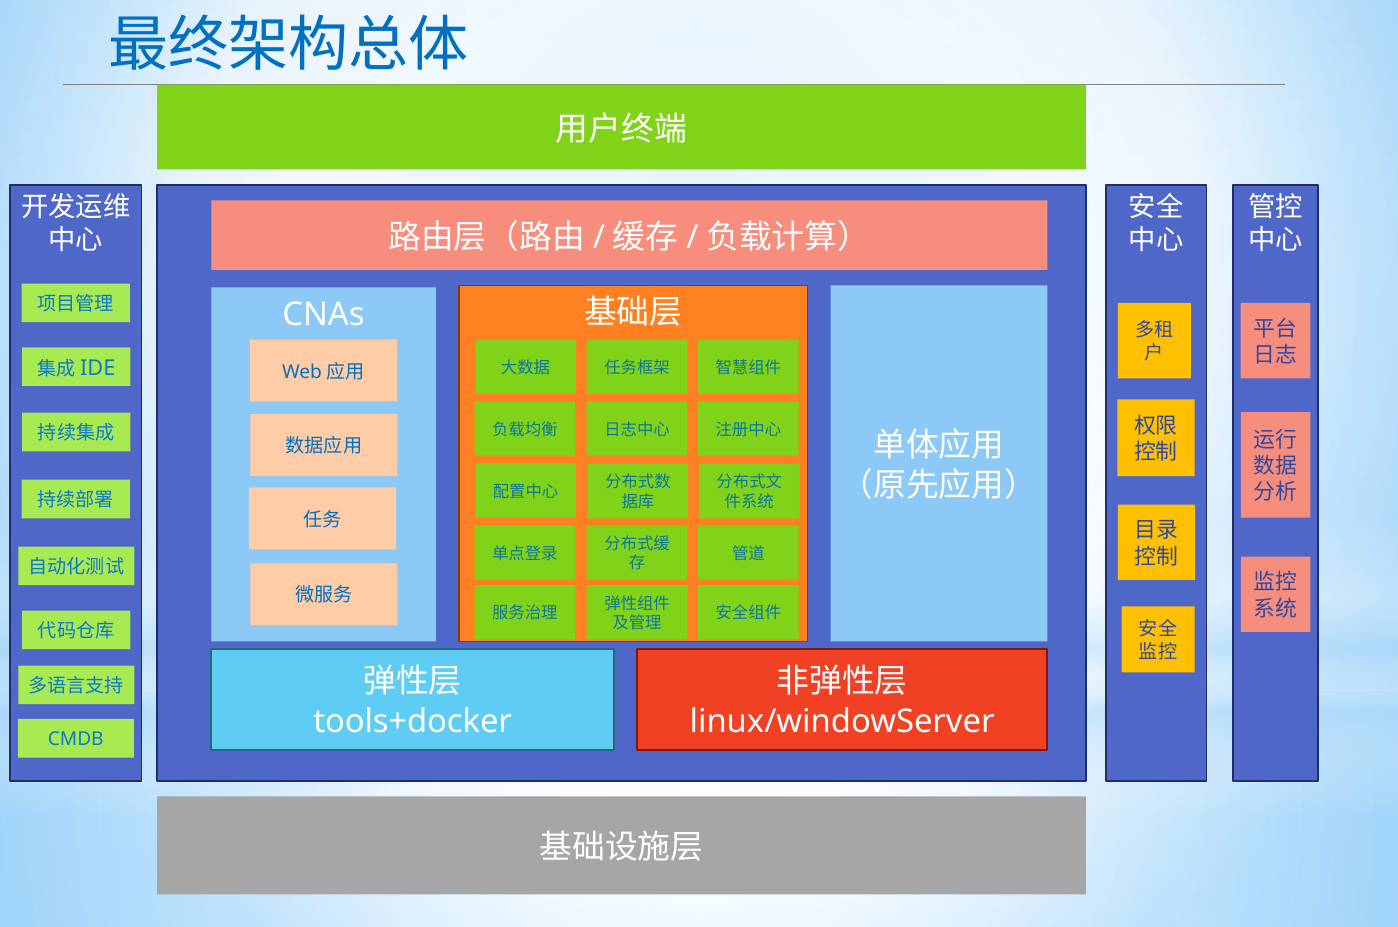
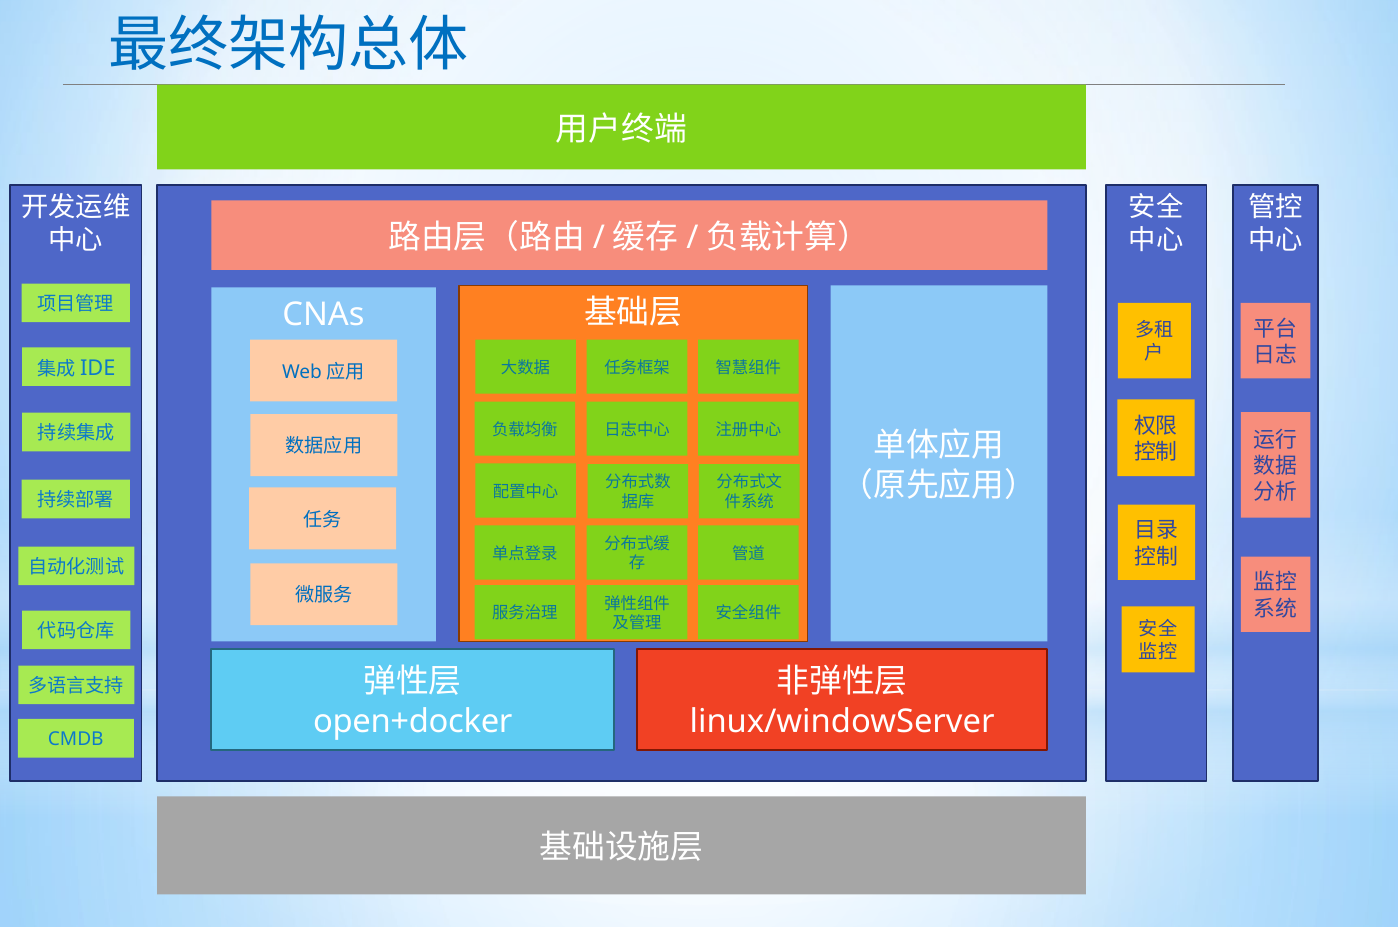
tools+docker: tools+docker -> open+docker
